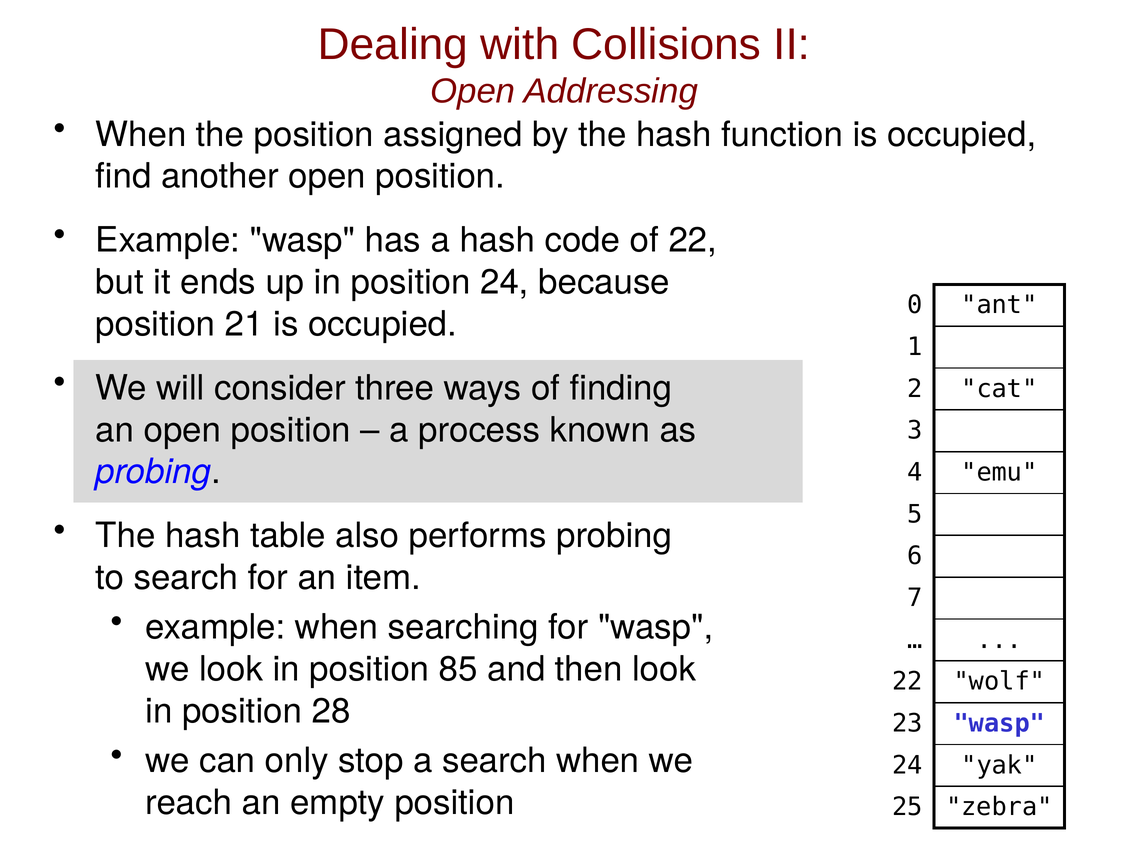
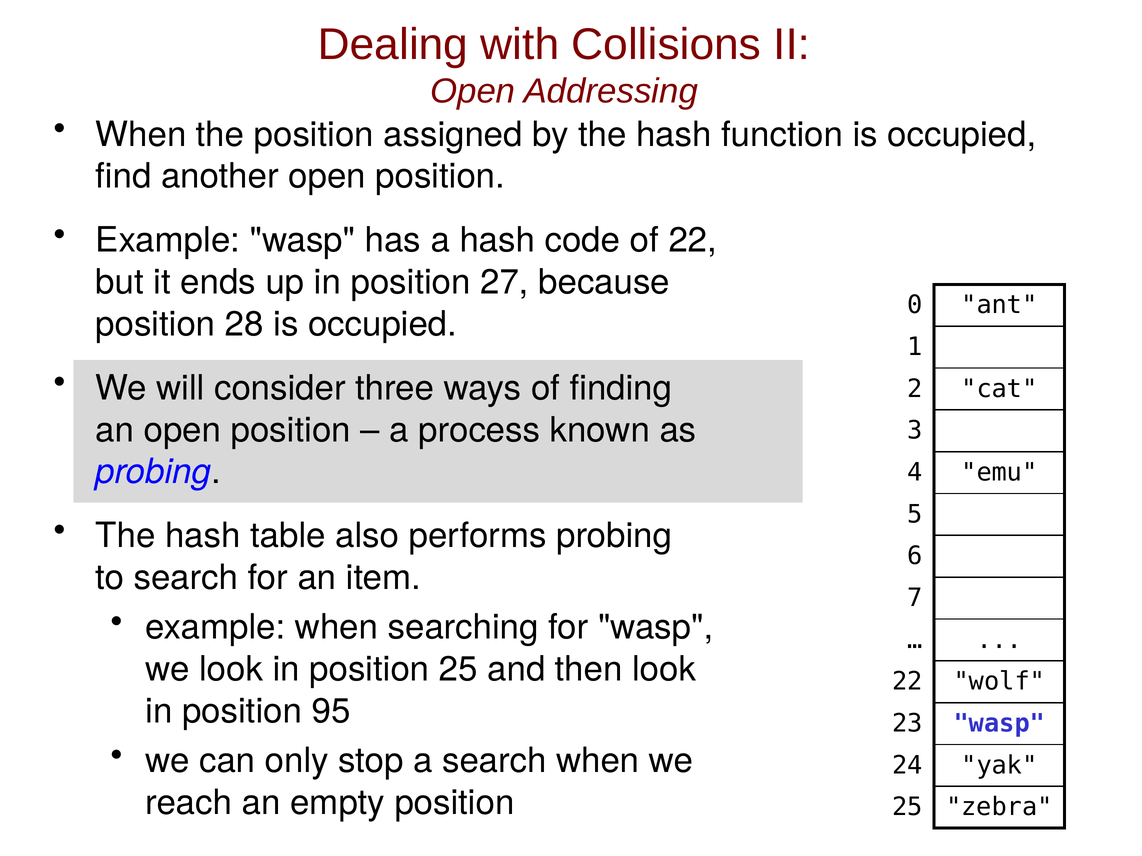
position 24: 24 -> 27
21: 21 -> 28
position 85: 85 -> 25
28: 28 -> 95
